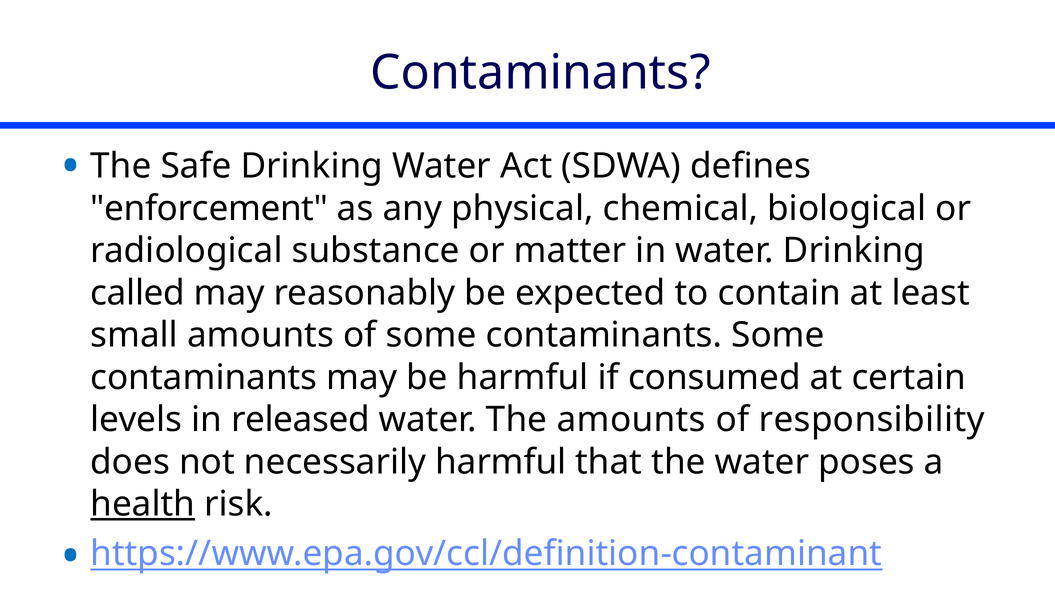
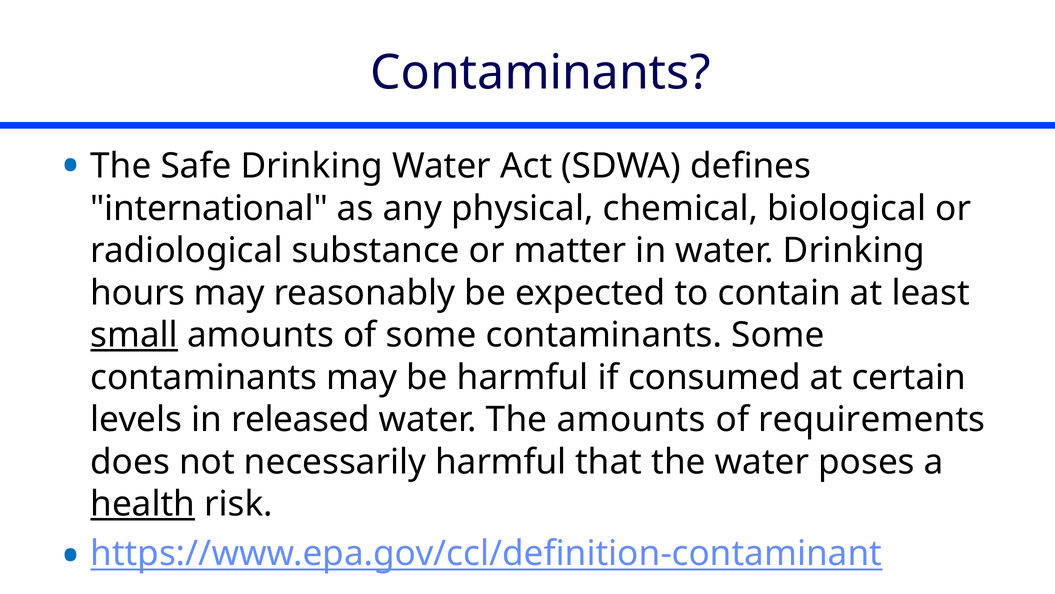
enforcement: enforcement -> international
called: called -> hours
small underline: none -> present
responsibility: responsibility -> requirements
